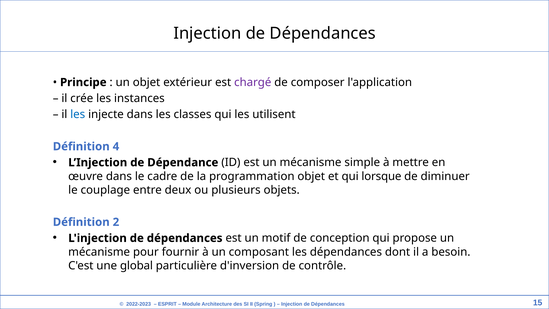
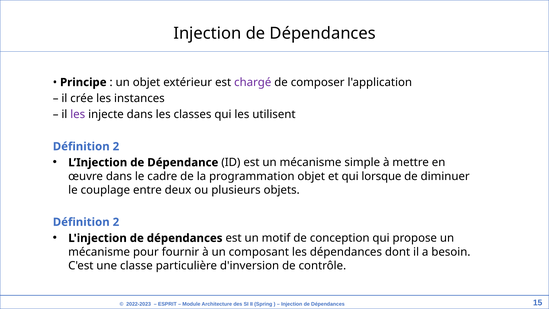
les at (78, 114) colour: blue -> purple
4 at (116, 146): 4 -> 2
global: global -> classe
